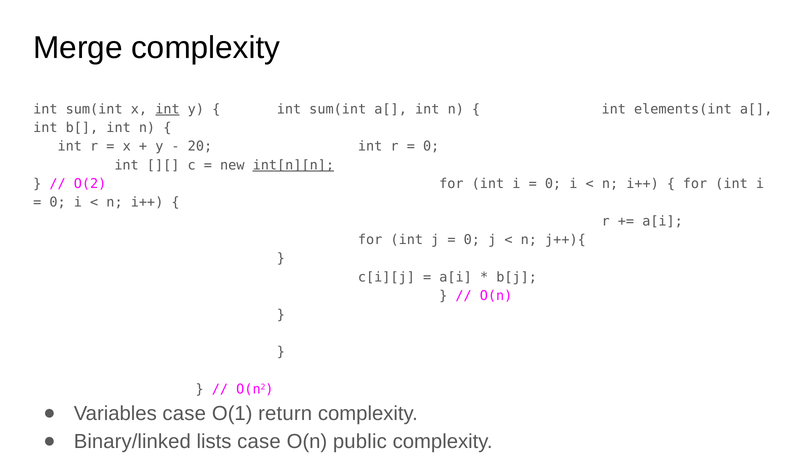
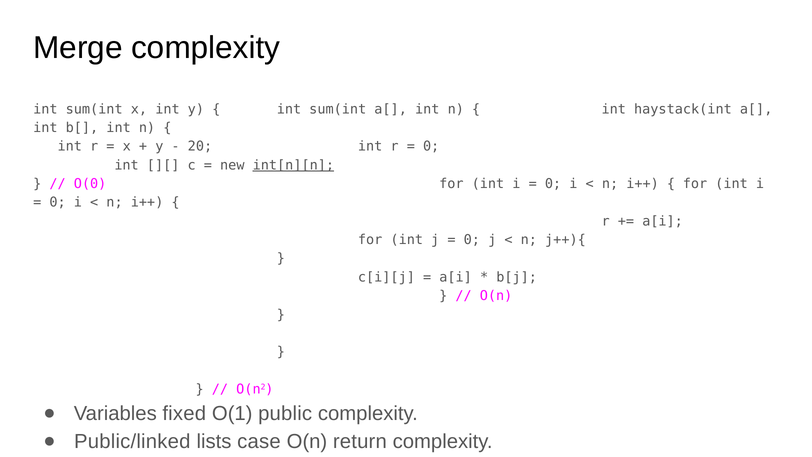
int at (167, 109) underline: present -> none
elements(int: elements(int -> haystack(int
O(2: O(2 -> O(0
Variables case: case -> fixed
return: return -> public
Binary/linked: Binary/linked -> Public/linked
public: public -> return
